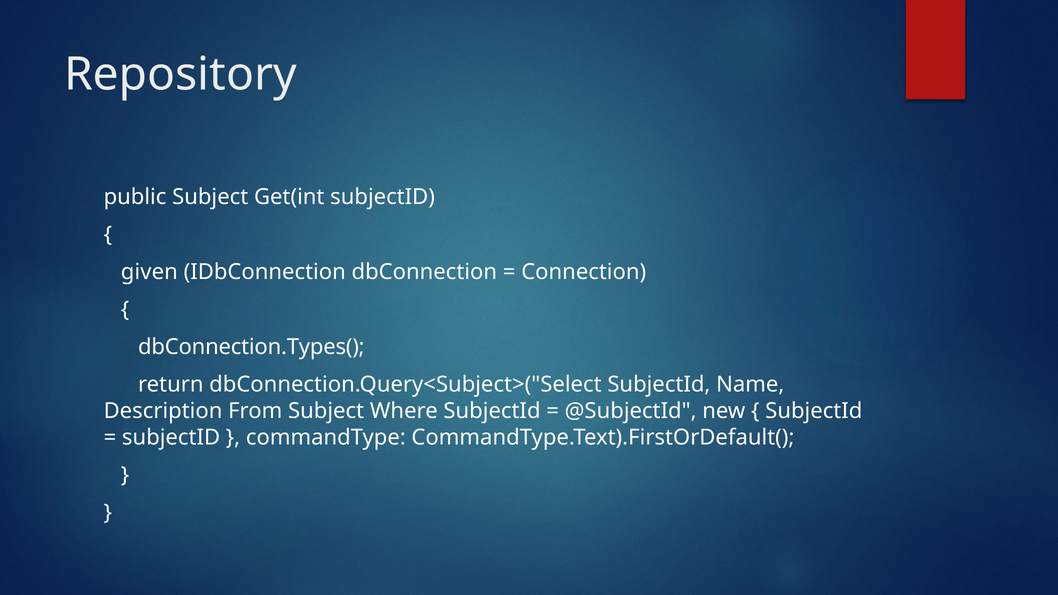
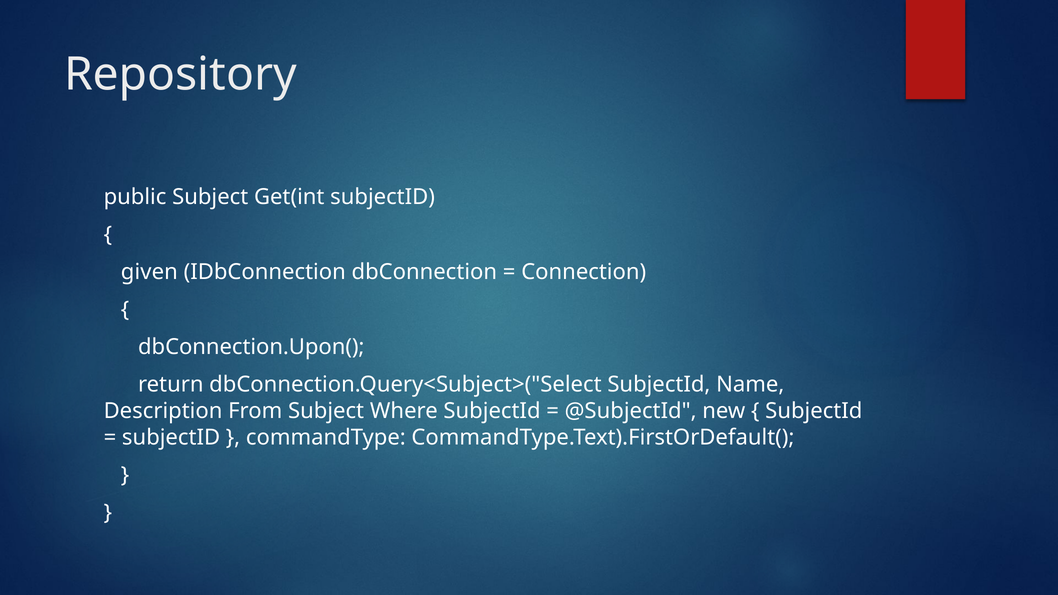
dbConnection.Types(: dbConnection.Types( -> dbConnection.Upon(
